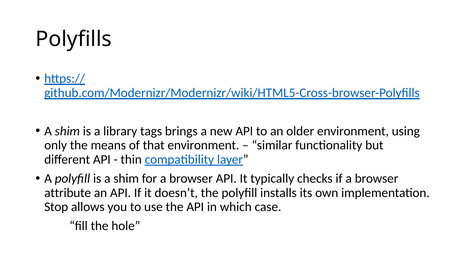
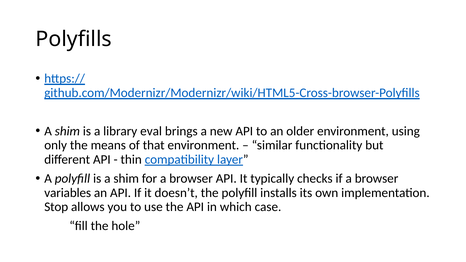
tags: tags -> eval
attribute: attribute -> variables
